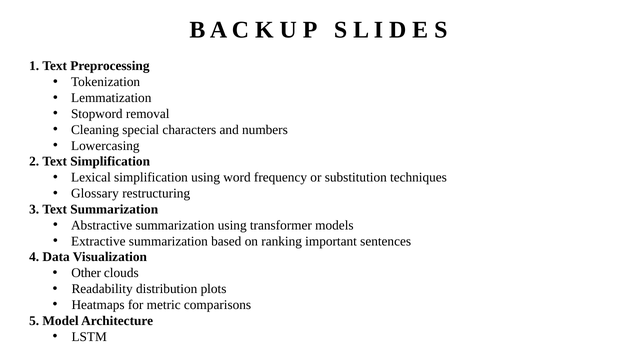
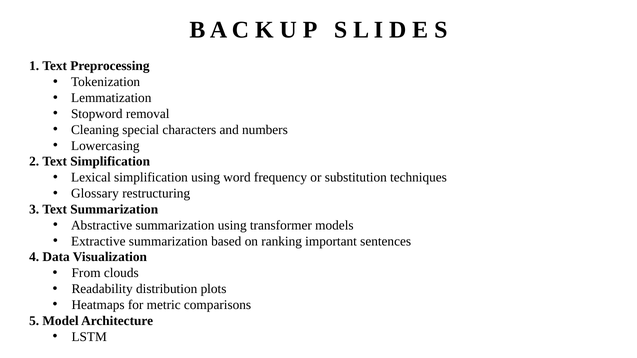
Other: Other -> From
